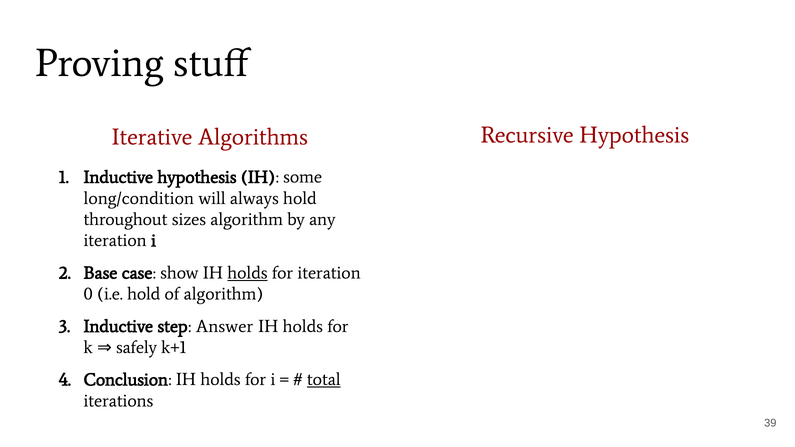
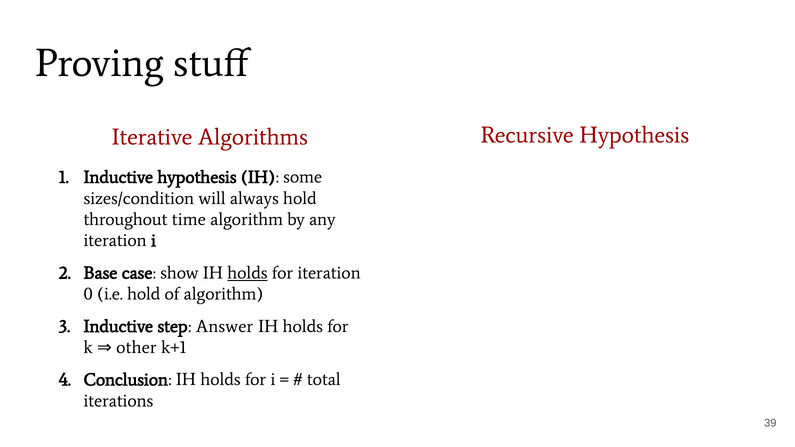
long/condition: long/condition -> sizes/condition
sizes: sizes -> time
safely: safely -> other
total underline: present -> none
